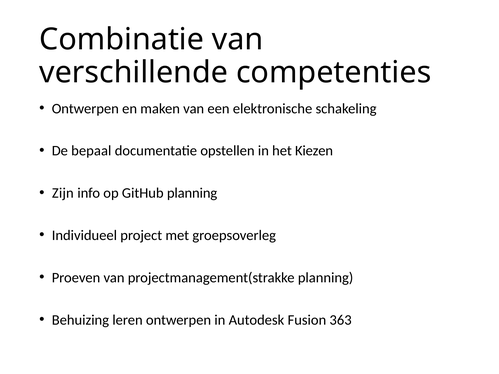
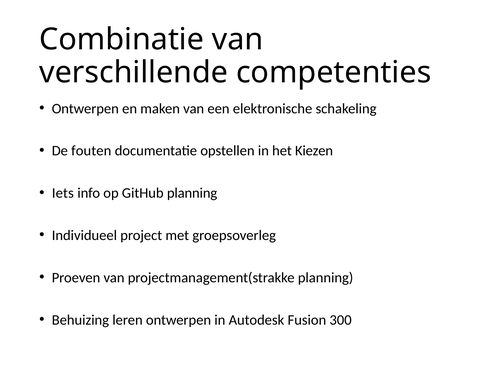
bepaal: bepaal -> fouten
Zijn: Zijn -> Iets
363: 363 -> 300
